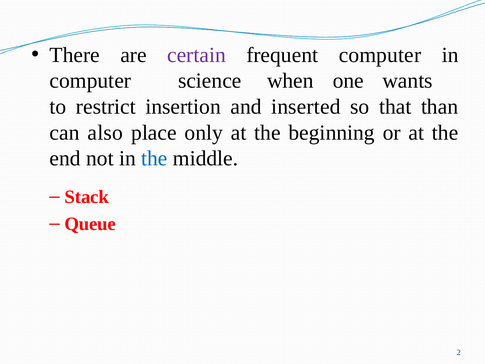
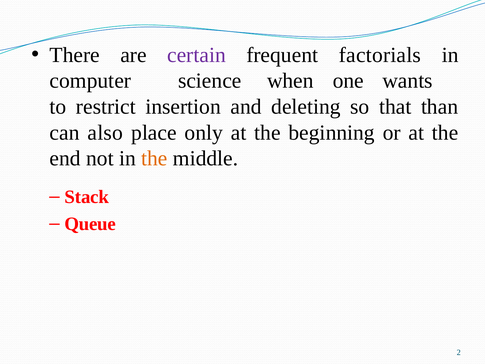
frequent computer: computer -> factorials
inserted: inserted -> deleting
the at (154, 158) colour: blue -> orange
